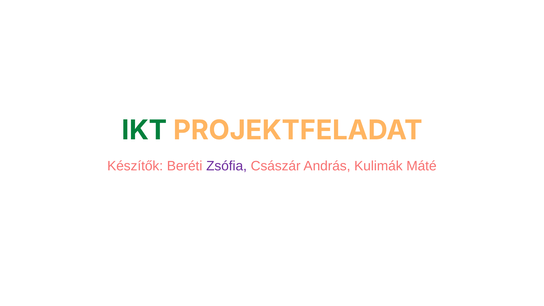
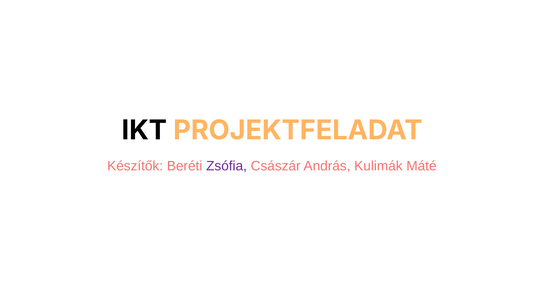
IKT colour: green -> black
